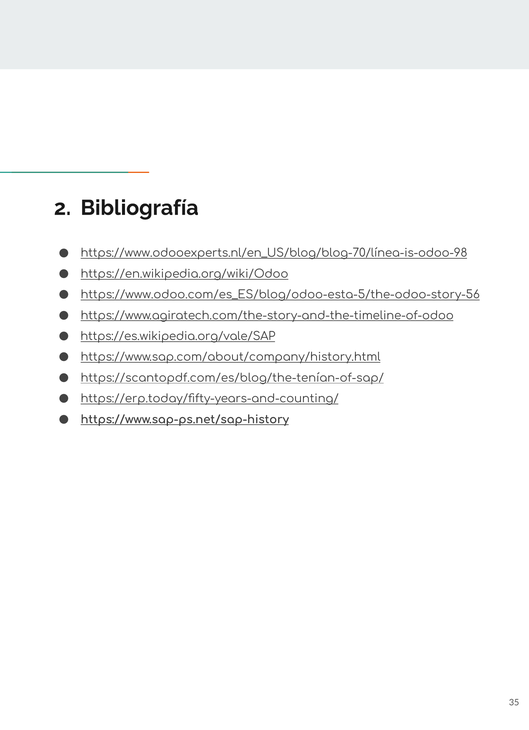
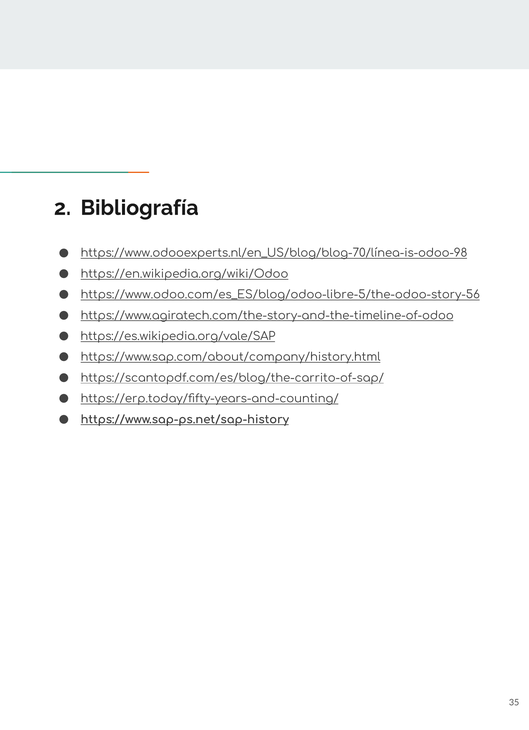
https://www.odoo.com/es_ES/blog/odoo-esta-5/the-odoo-story-56: https://www.odoo.com/es_ES/blog/odoo-esta-5/the-odoo-story-56 -> https://www.odoo.com/es_ES/blog/odoo-libre-5/the-odoo-story-56
https://scantopdf.com/es/blog/the-tenían-of-sap/: https://scantopdf.com/es/blog/the-tenían-of-sap/ -> https://scantopdf.com/es/blog/the-carrito-of-sap/
